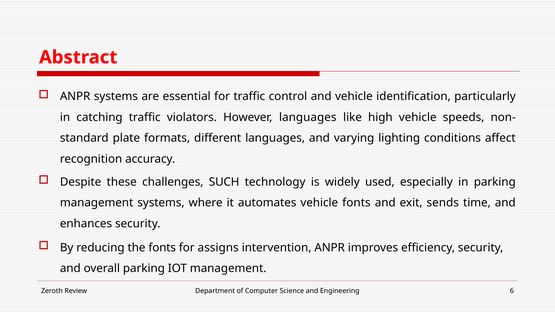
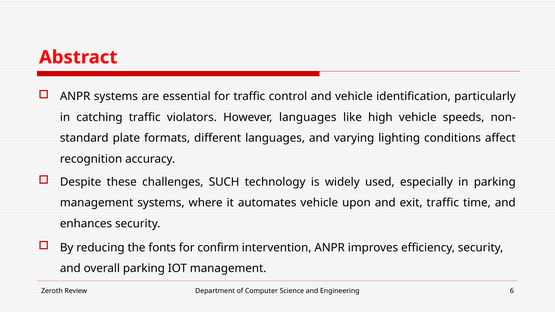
vehicle fonts: fonts -> upon
exit sends: sends -> traffic
assigns: assigns -> confirm
